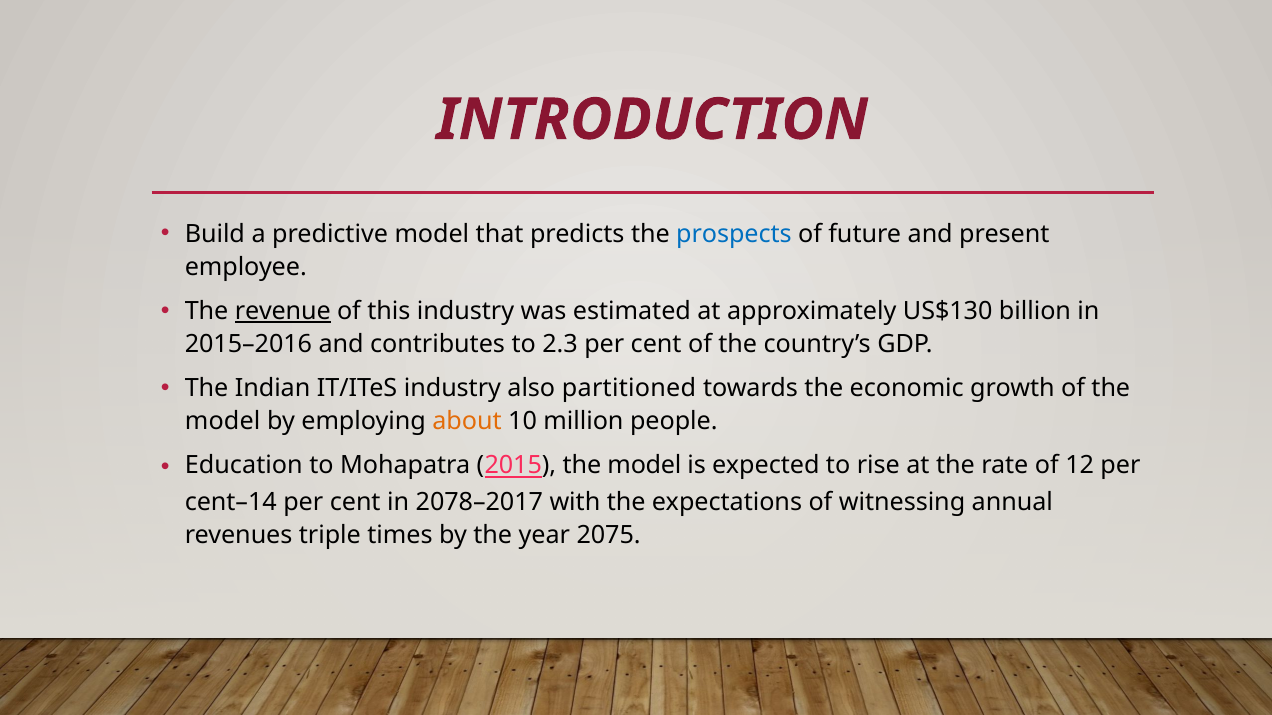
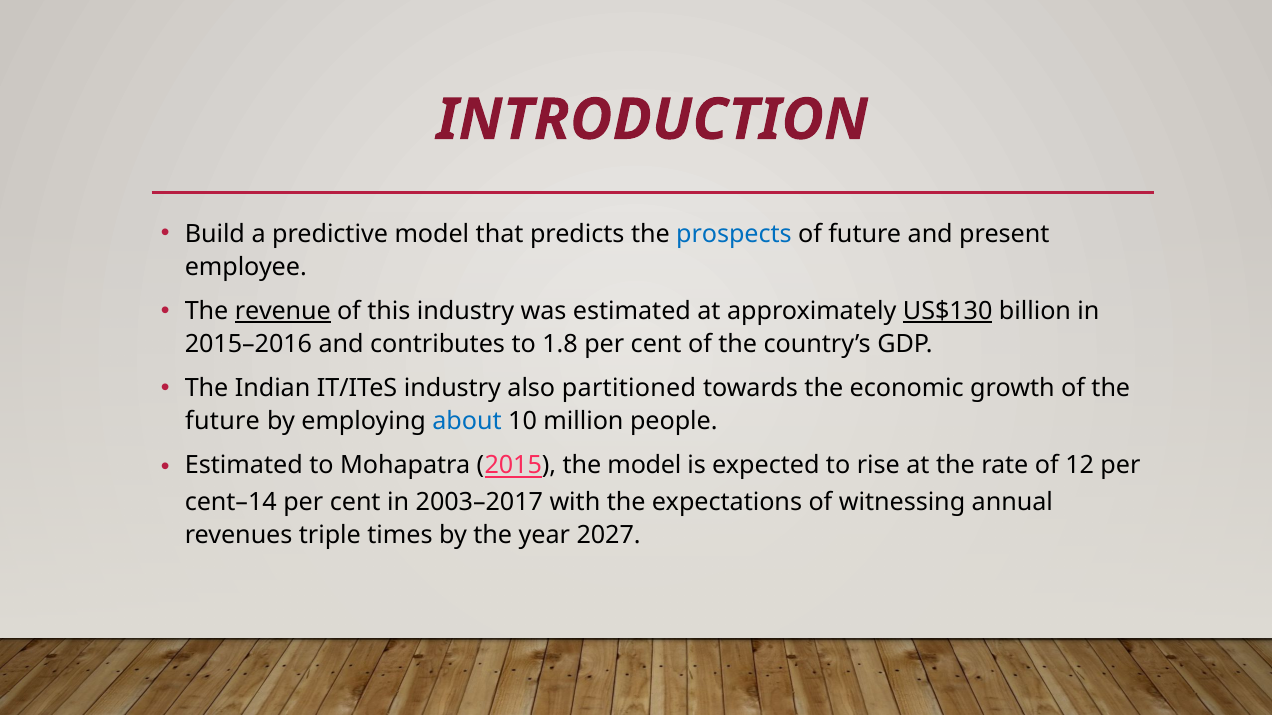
US$130 underline: none -> present
2.3: 2.3 -> 1.8
model at (223, 421): model -> future
about colour: orange -> blue
Education at (244, 466): Education -> Estimated
2078–2017: 2078–2017 -> 2003–2017
2075: 2075 -> 2027
